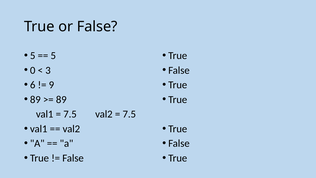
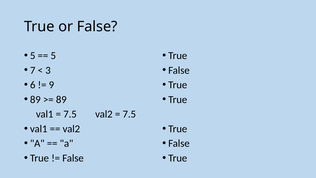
0: 0 -> 7
